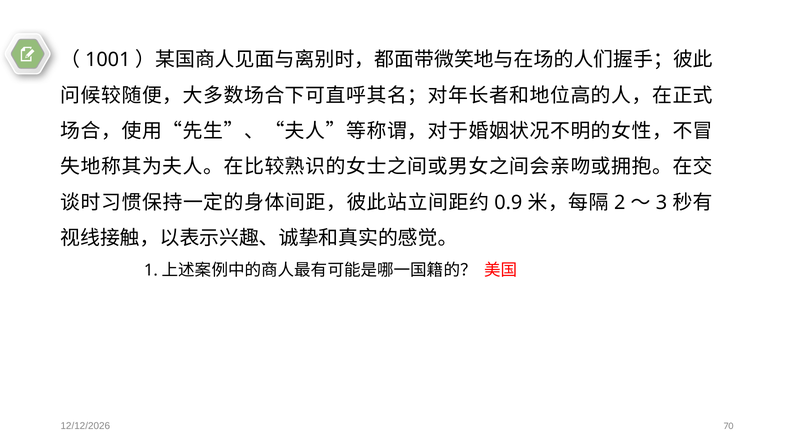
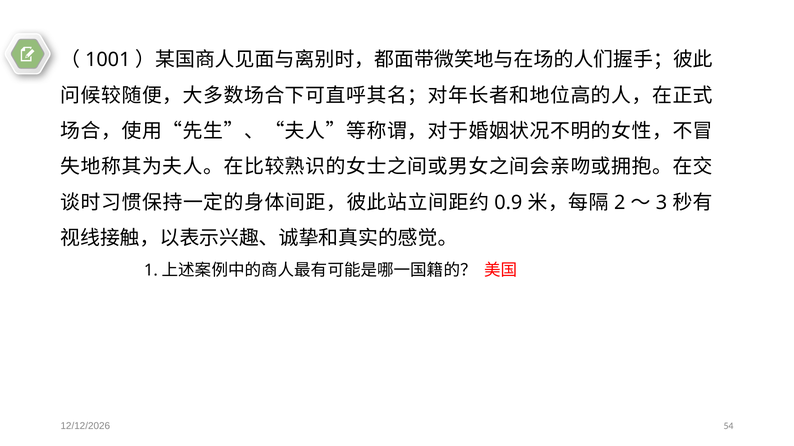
70: 70 -> 54
